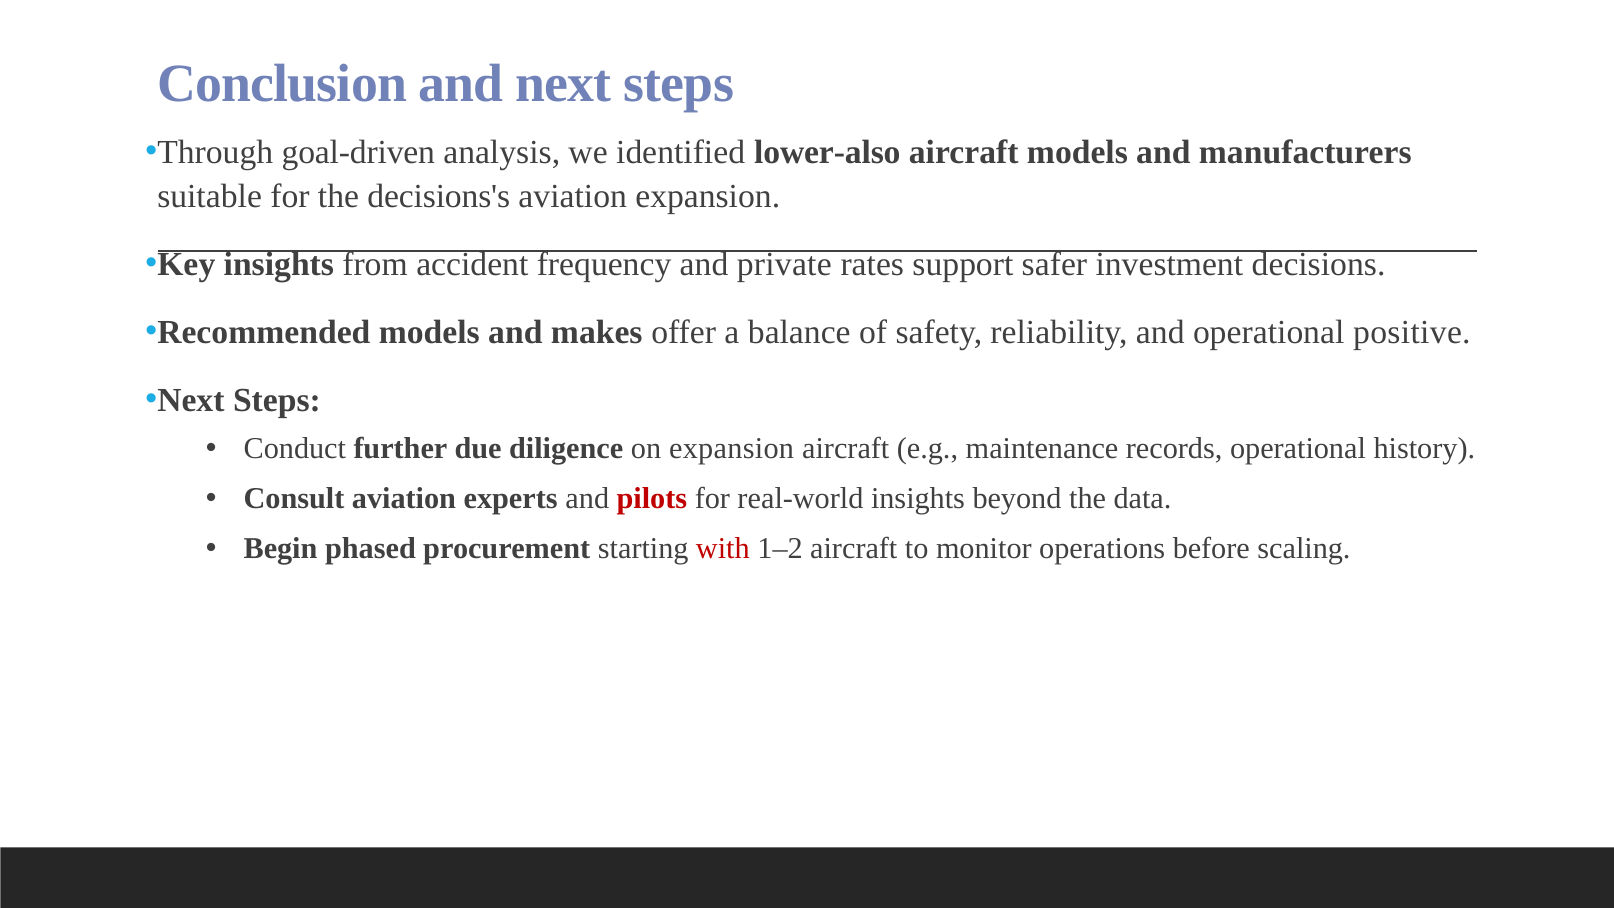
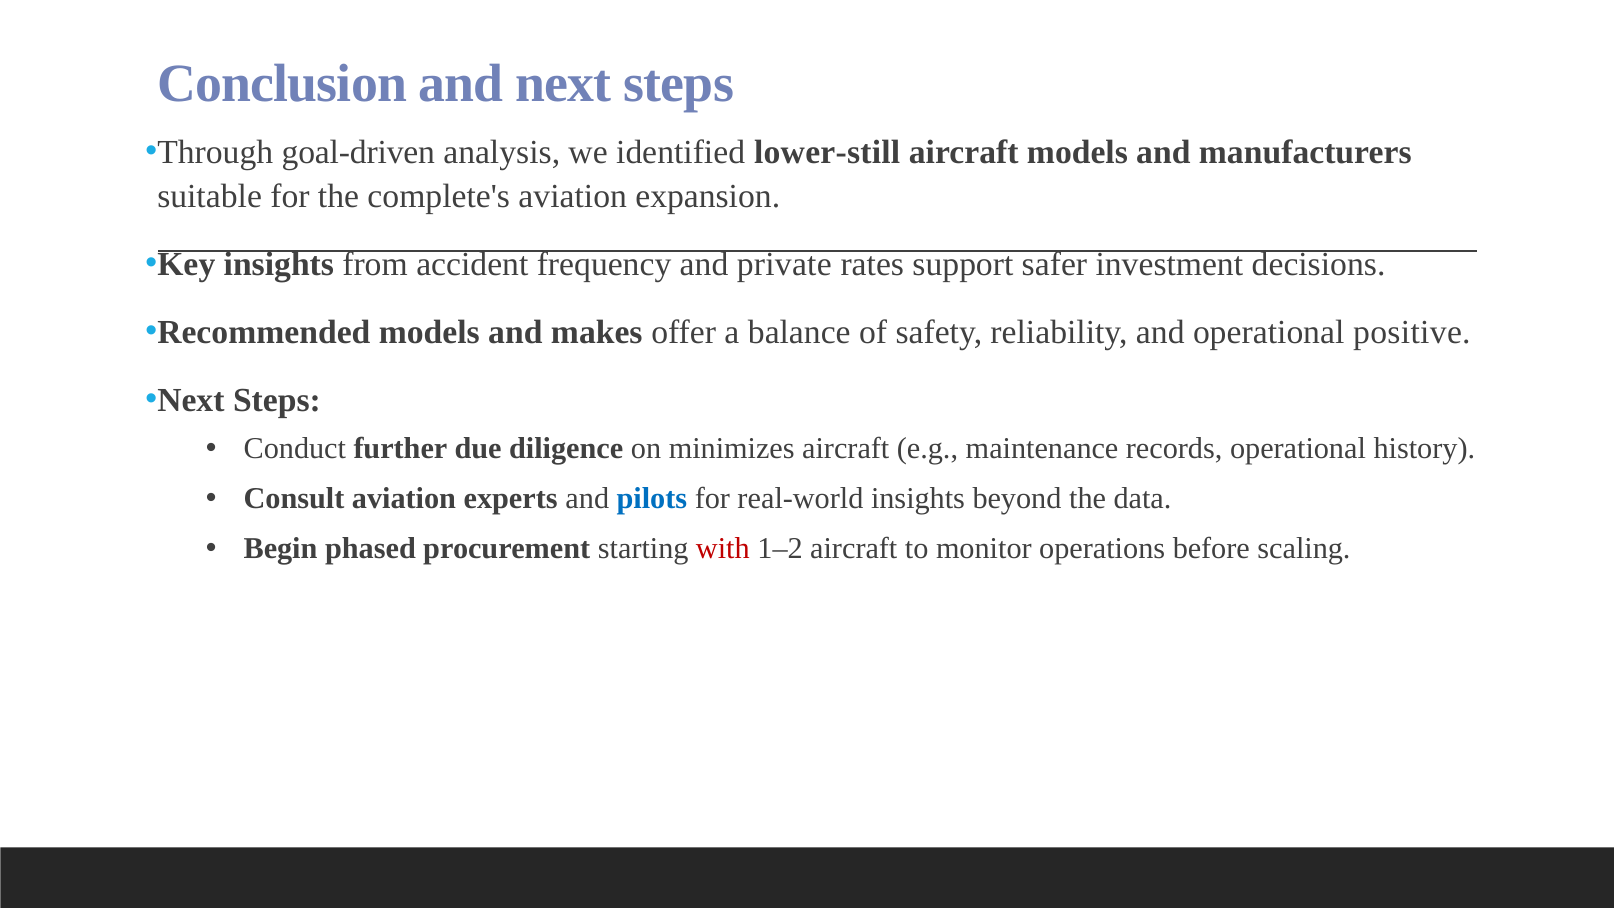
lower-also: lower-also -> lower-still
decisions's: decisions's -> complete's
on expansion: expansion -> minimizes
pilots colour: red -> blue
